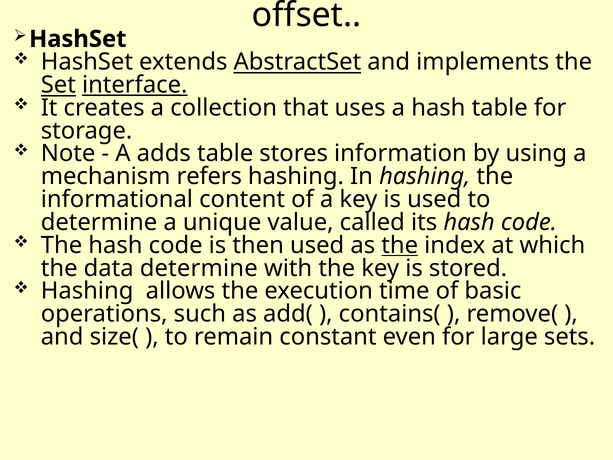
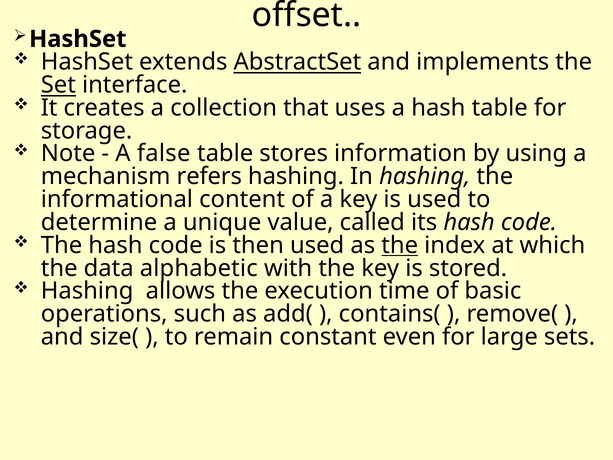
interface underline: present -> none
adds: adds -> false
data determine: determine -> alphabetic
